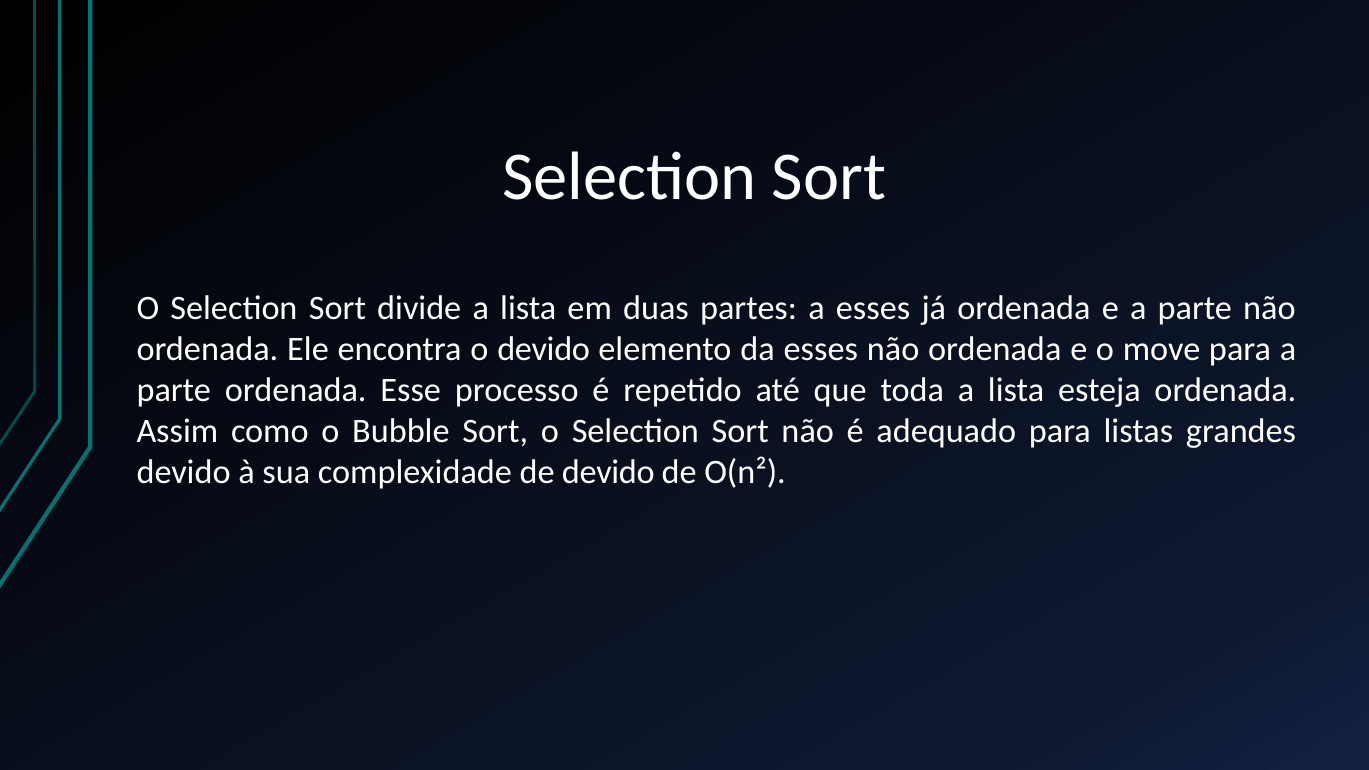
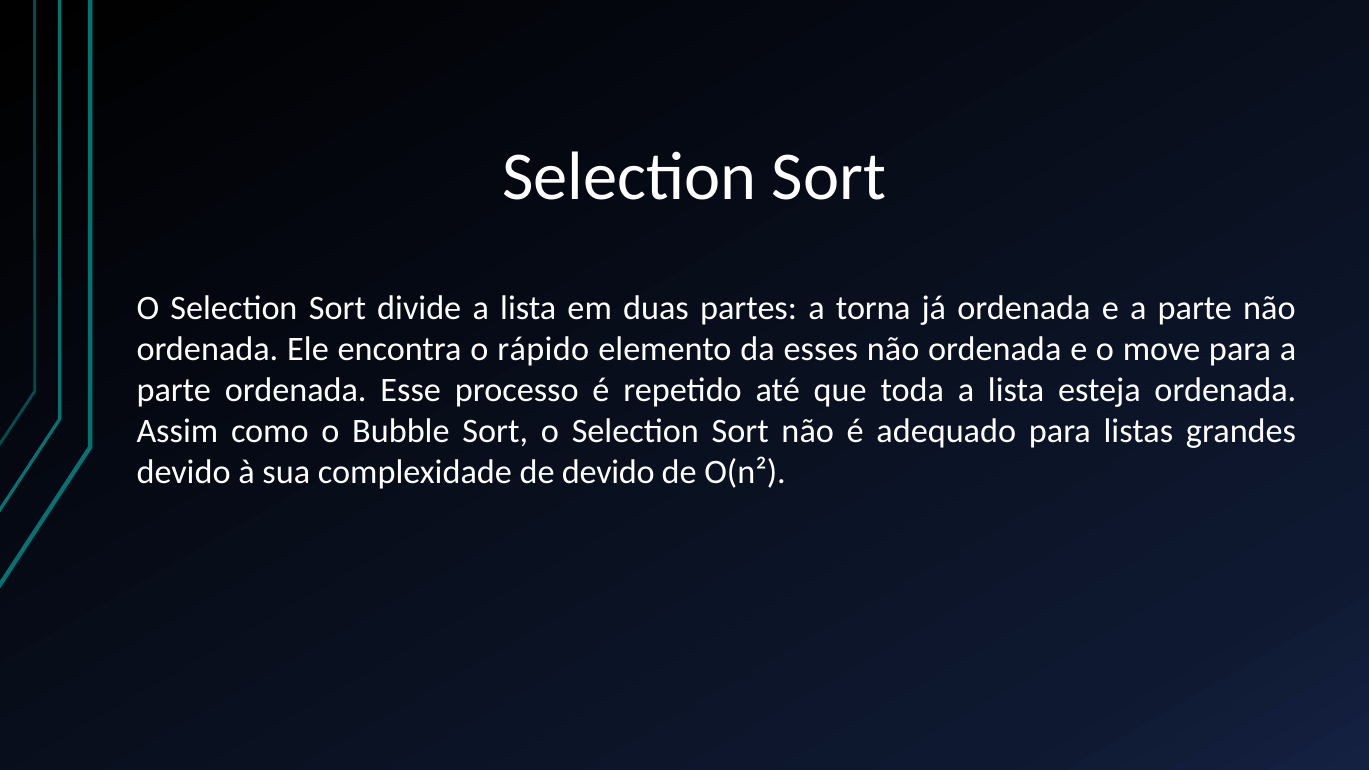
a esses: esses -> torna
o devido: devido -> rápido
